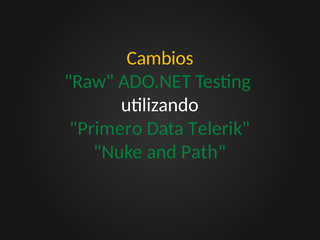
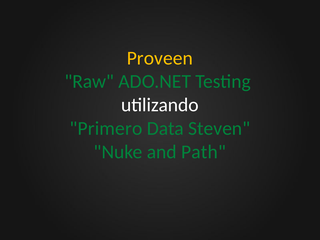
Cambios: Cambios -> Proveen
Telerik: Telerik -> Steven
